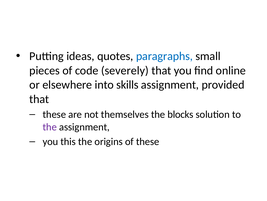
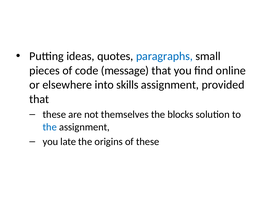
severely: severely -> message
the at (50, 127) colour: purple -> blue
this: this -> late
